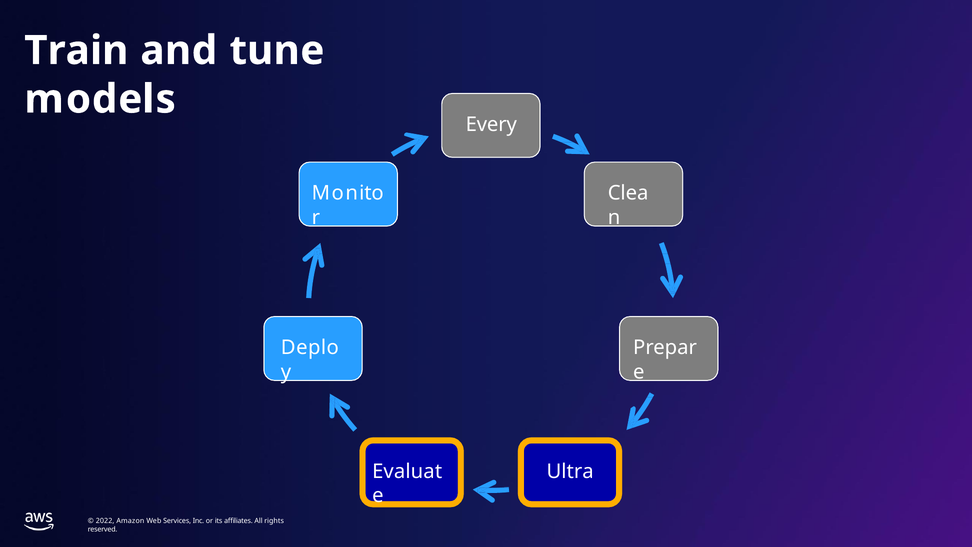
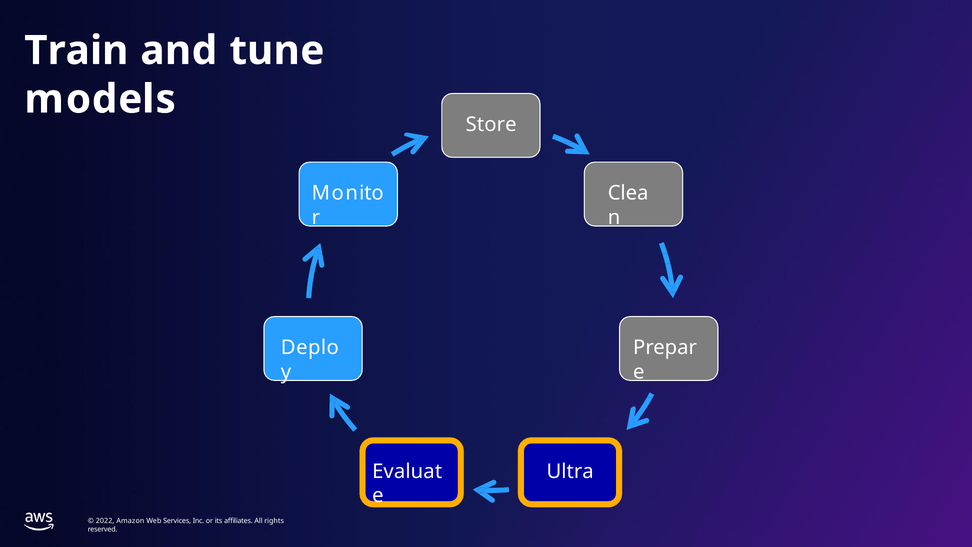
Every: Every -> Store
